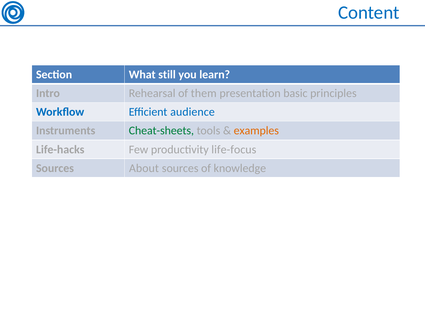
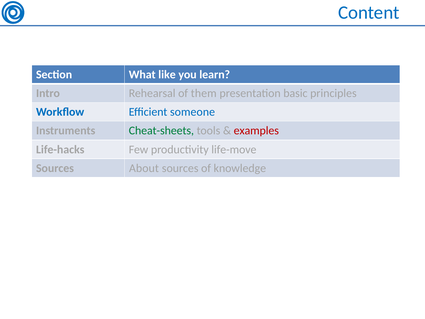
still: still -> like
audience: audience -> someone
examples colour: orange -> red
life-focus: life-focus -> life-move
